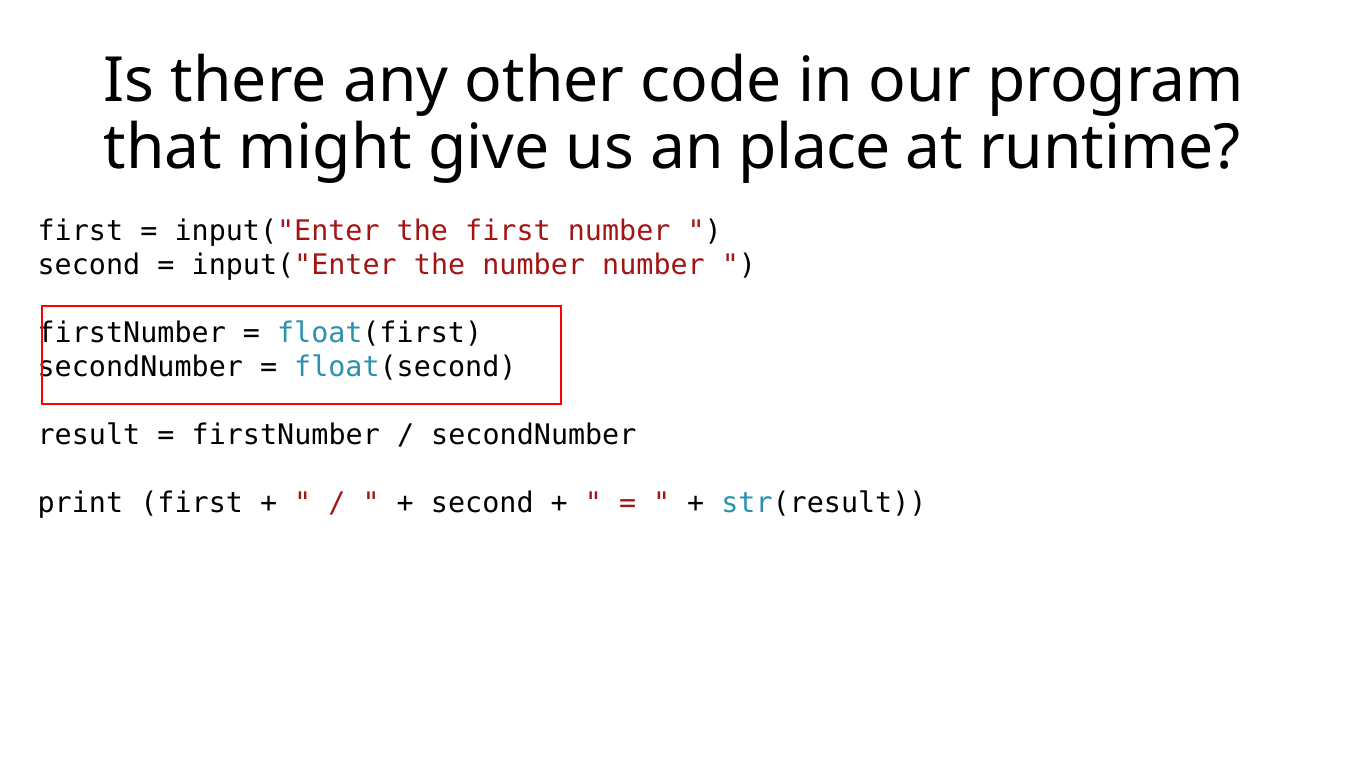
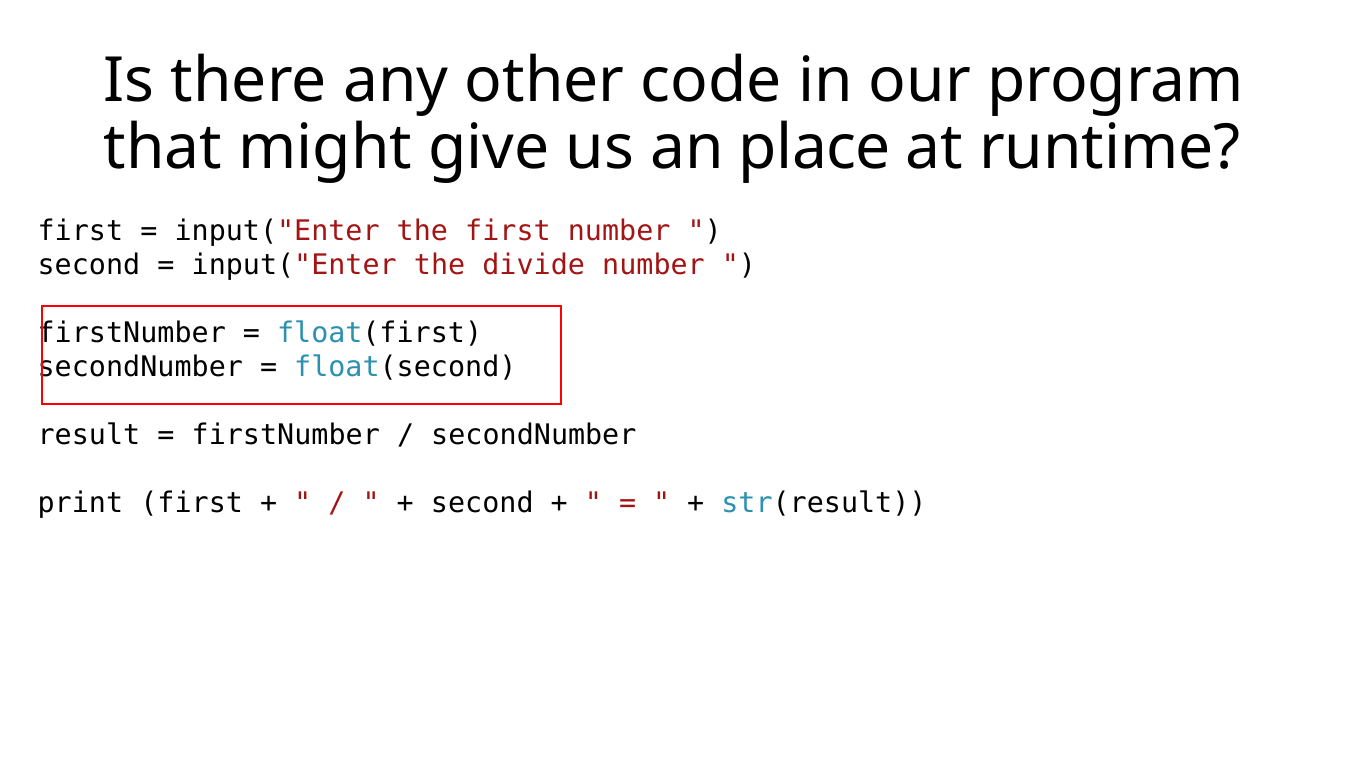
the number: number -> divide
